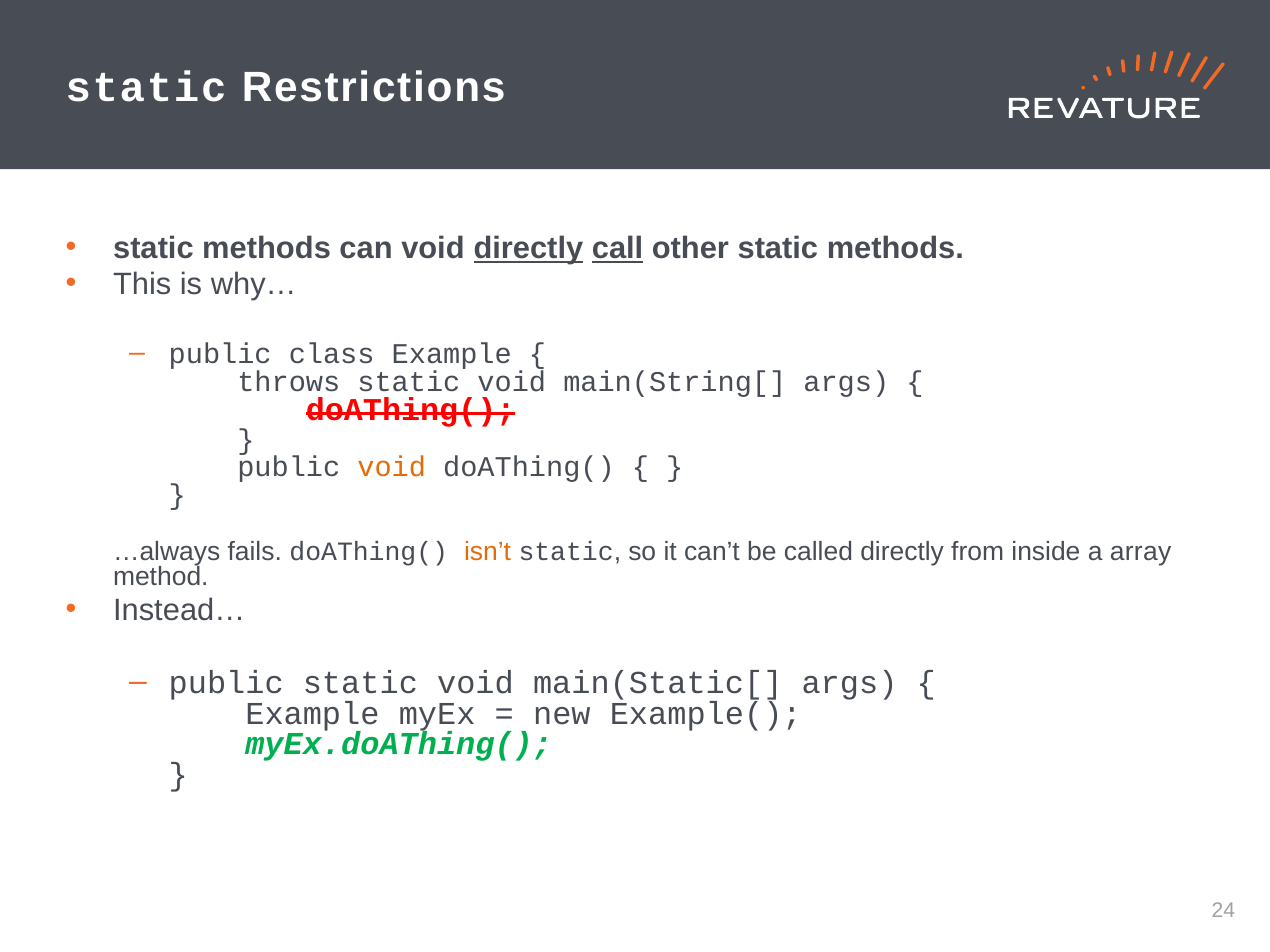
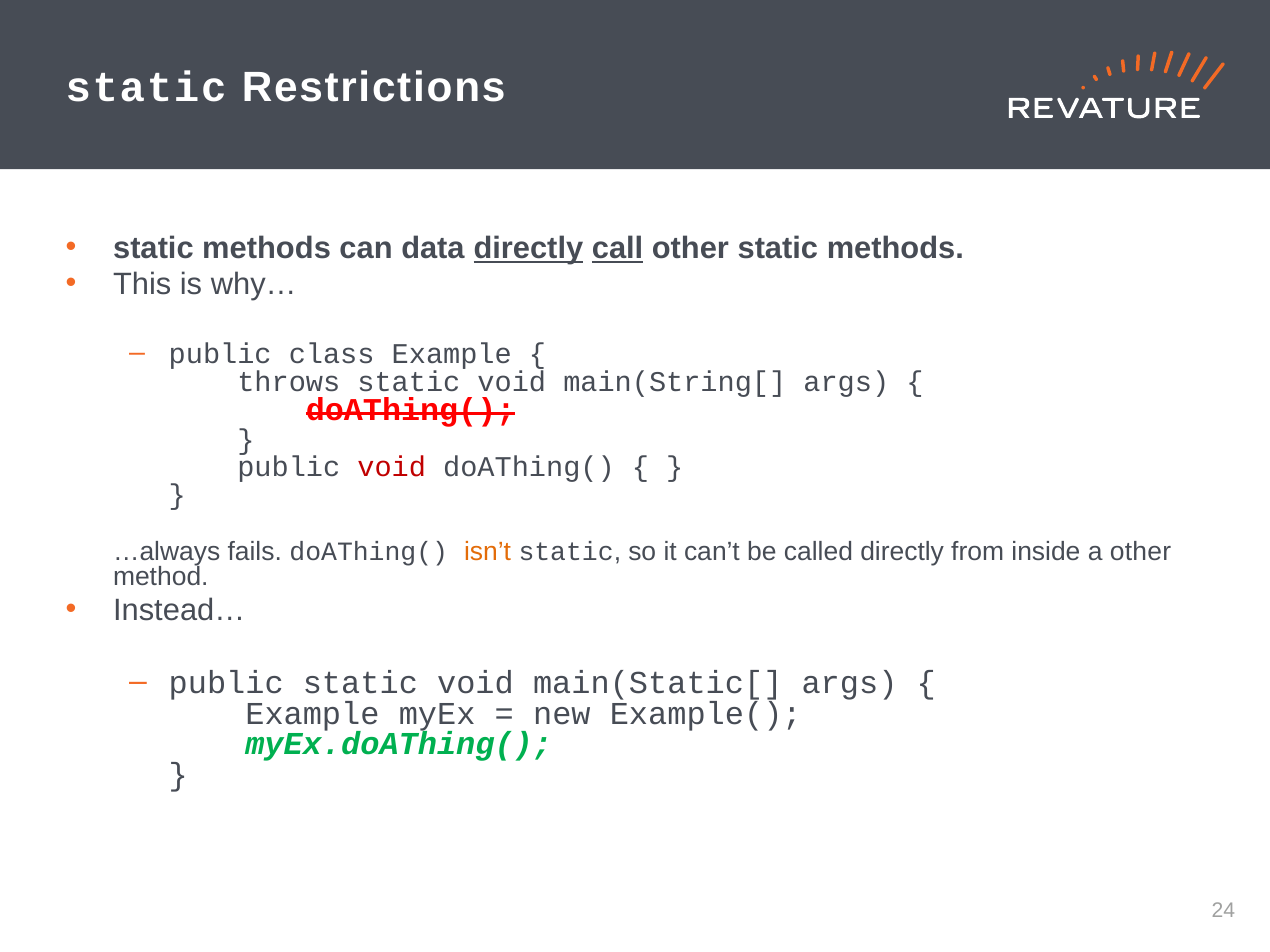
can void: void -> data
void at (392, 467) colour: orange -> red
a array: array -> other
